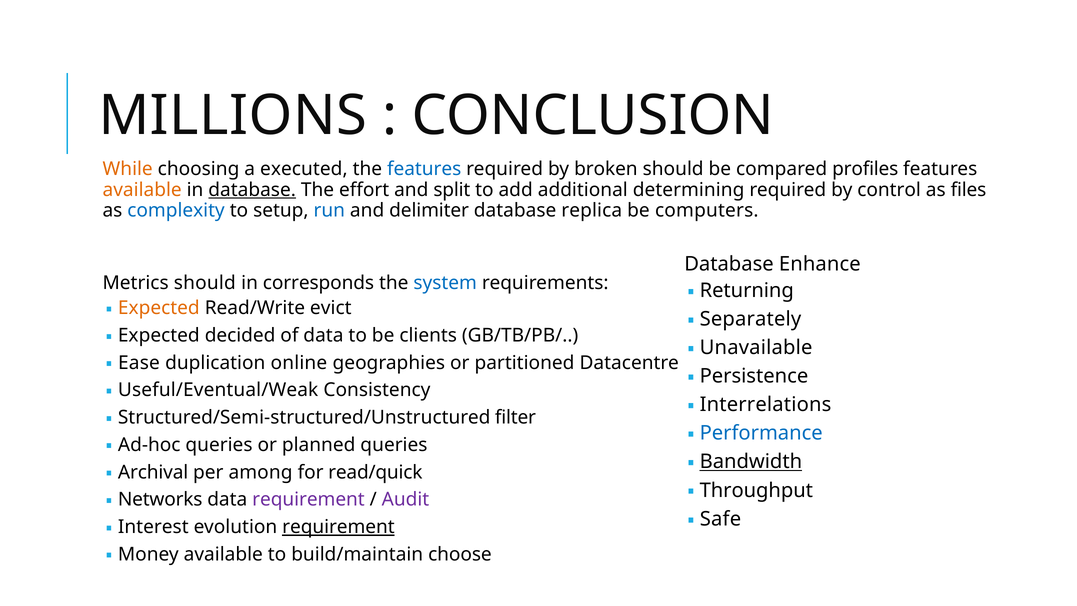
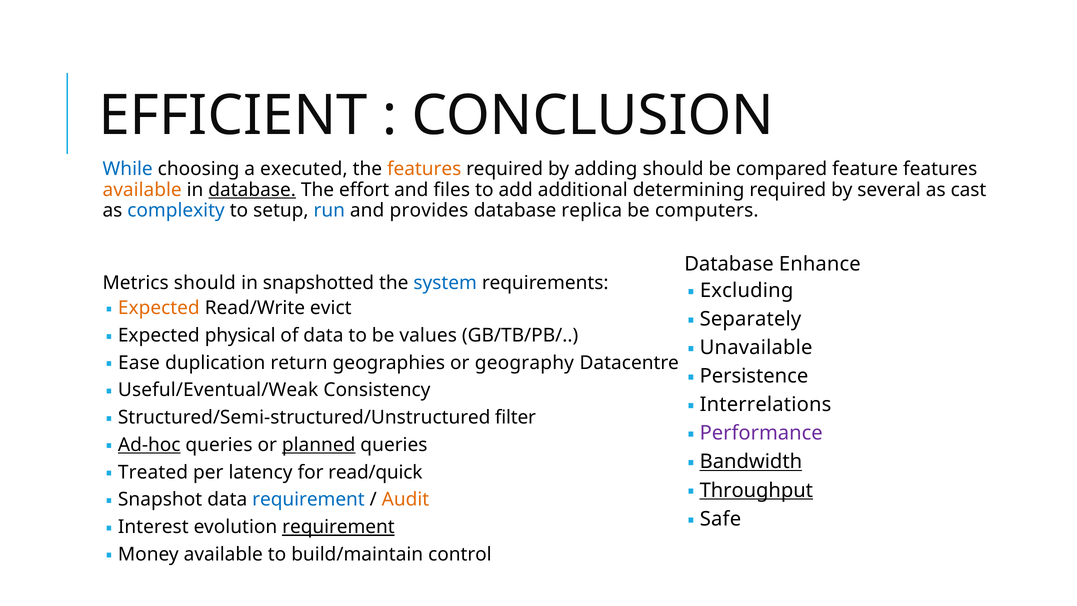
MILLIONS: MILLIONS -> EFFICIENT
While colour: orange -> blue
features at (424, 169) colour: blue -> orange
broken: broken -> adding
profiles: profiles -> feature
split: split -> files
control: control -> several
files: files -> cast
delimiter: delimiter -> provides
corresponds: corresponds -> snapshotted
Returning: Returning -> Excluding
decided: decided -> physical
clients: clients -> values
online: online -> return
partitioned: partitioned -> geography
Performance colour: blue -> purple
Ad-hoc underline: none -> present
planned underline: none -> present
Archival: Archival -> Treated
among: among -> latency
Throughput underline: none -> present
Networks: Networks -> Snapshot
requirement at (308, 499) colour: purple -> blue
Audit colour: purple -> orange
choose: choose -> control
